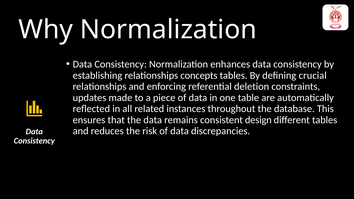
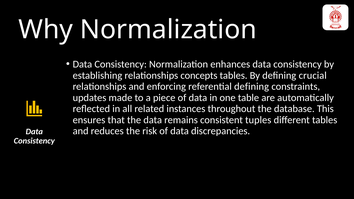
referential deletion: deletion -> defining
design: design -> tuples
